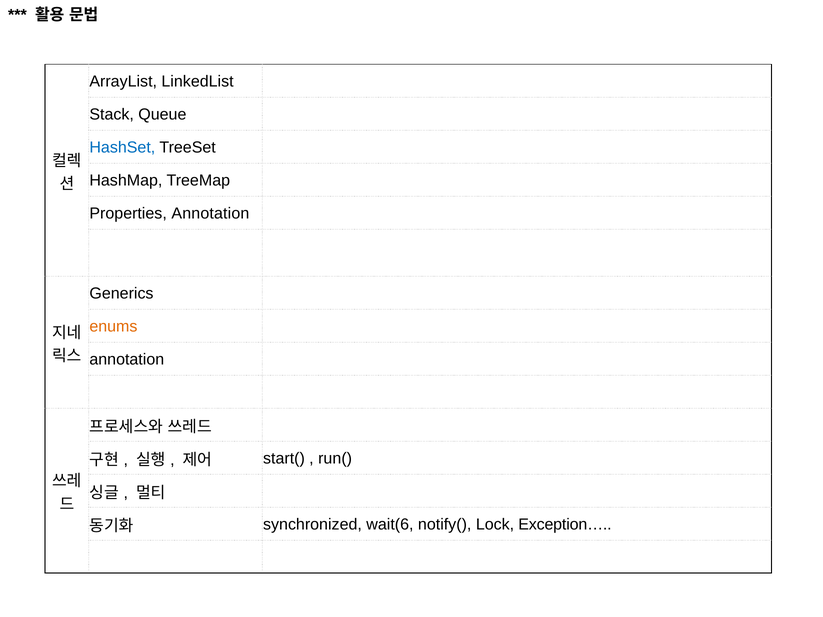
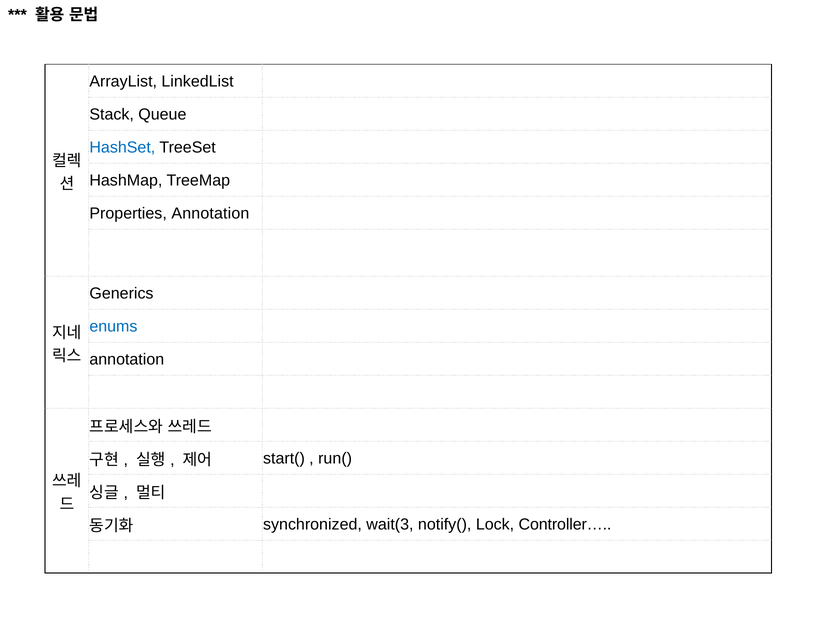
enums colour: orange -> blue
wait(6: wait(6 -> wait(3
Exception…: Exception… -> Controller…
